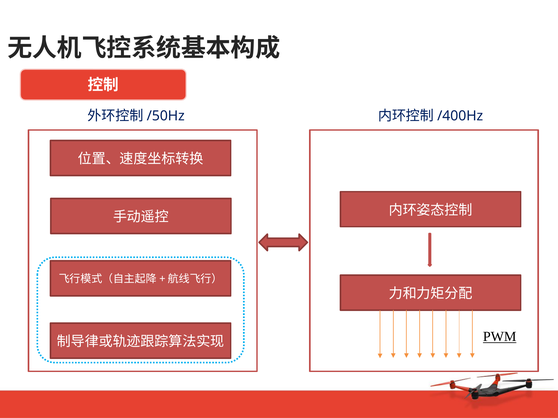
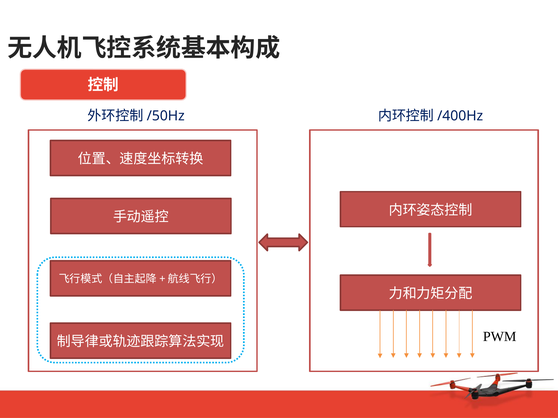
PWM underline: present -> none
